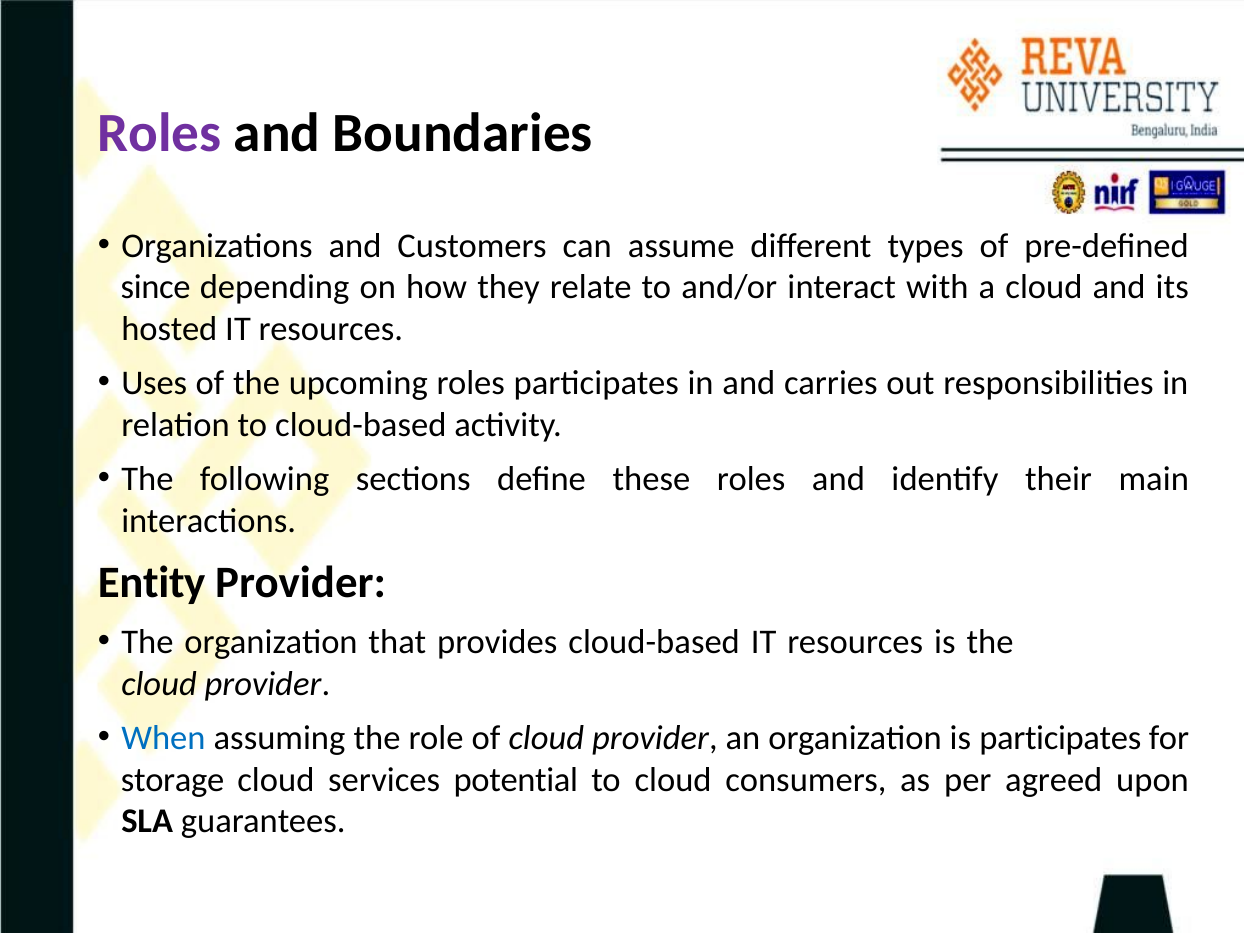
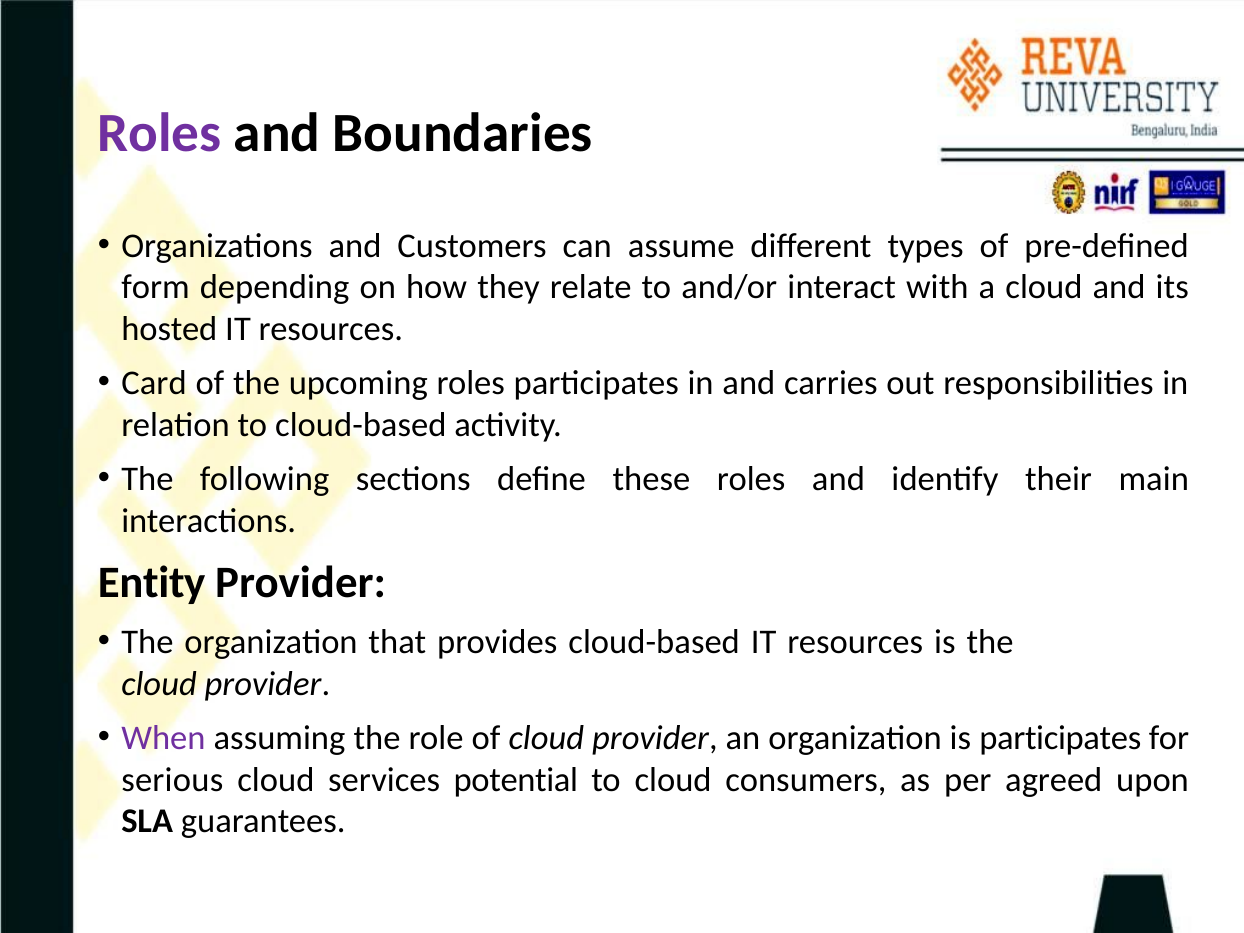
since: since -> form
Uses: Uses -> Card
When colour: blue -> purple
storage: storage -> serious
